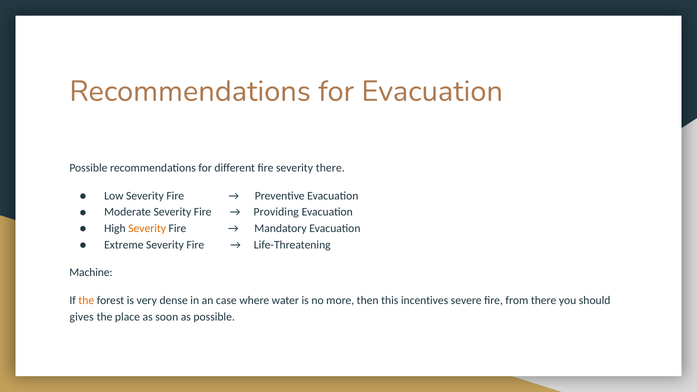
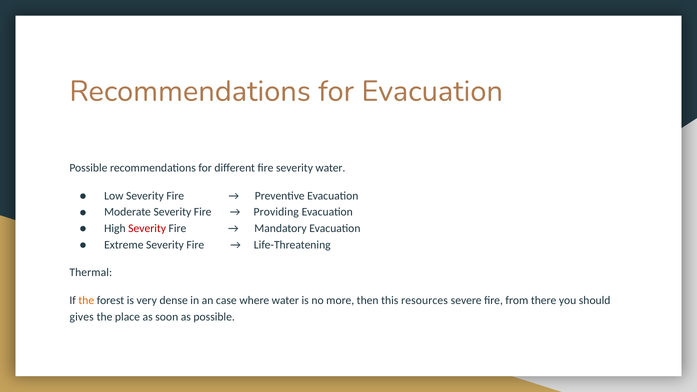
severity there: there -> water
Severity at (147, 228) colour: orange -> red
Machine: Machine -> Thermal
incentives: incentives -> resources
